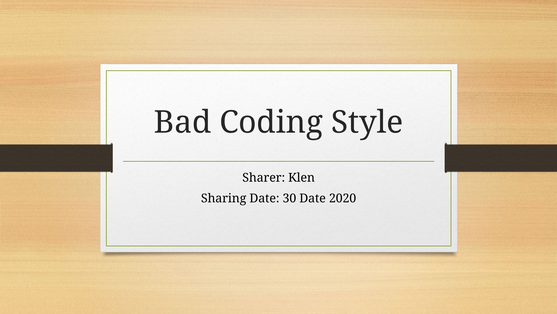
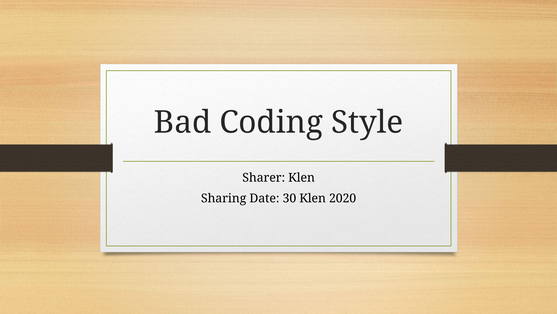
30 Date: Date -> Klen
